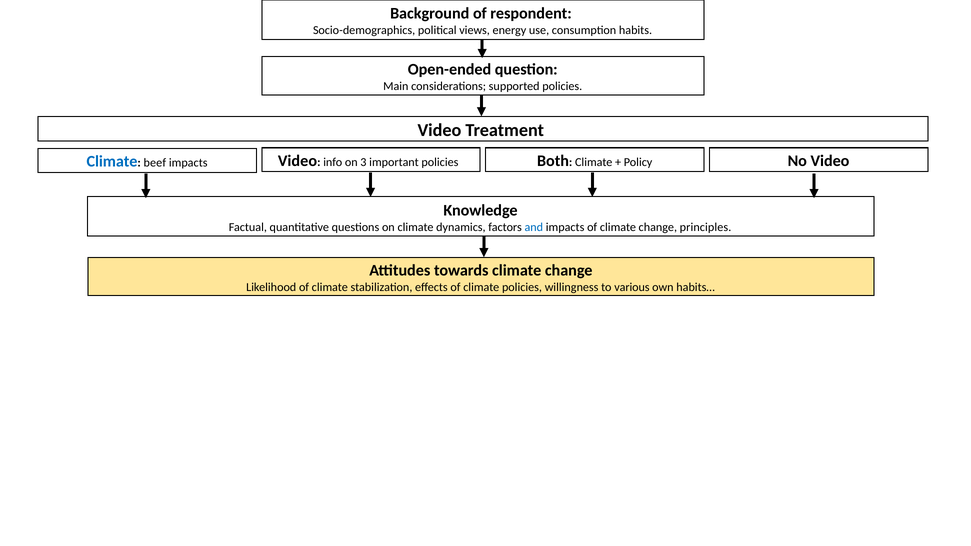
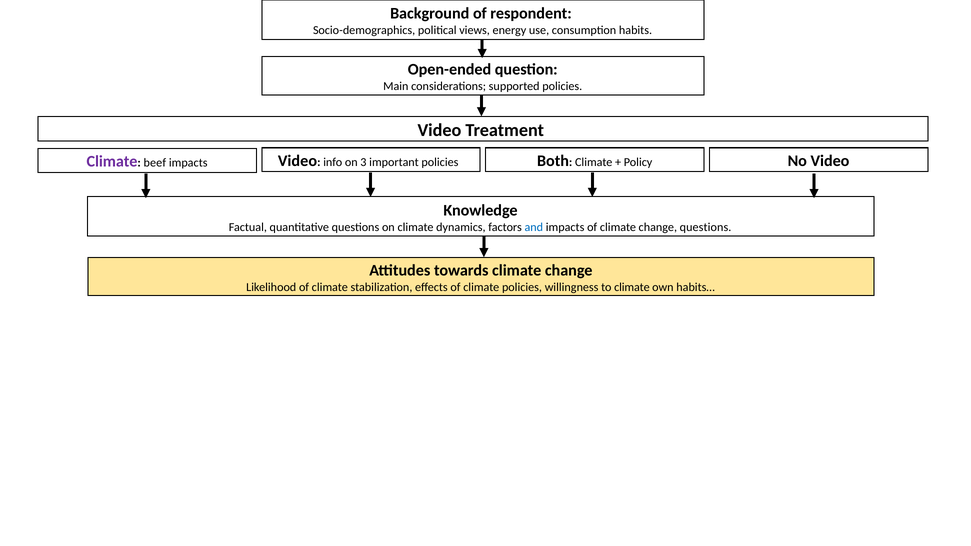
Climate at (112, 162) colour: blue -> purple
change principles: principles -> questions
to various: various -> climate
